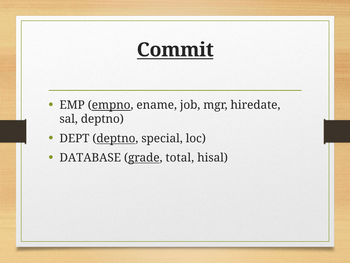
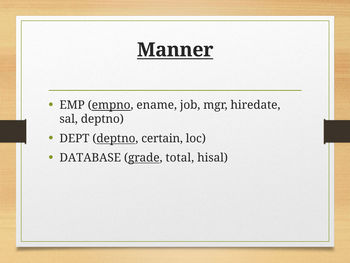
Commit: Commit -> Manner
special: special -> certain
